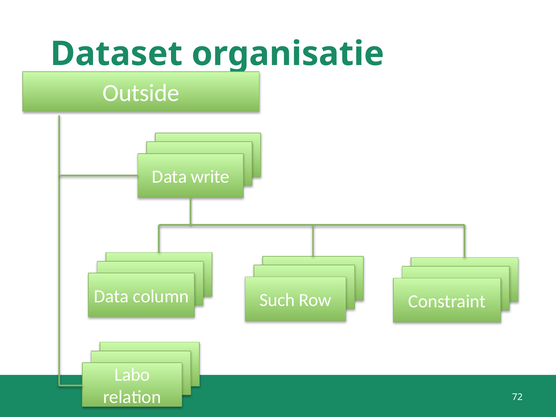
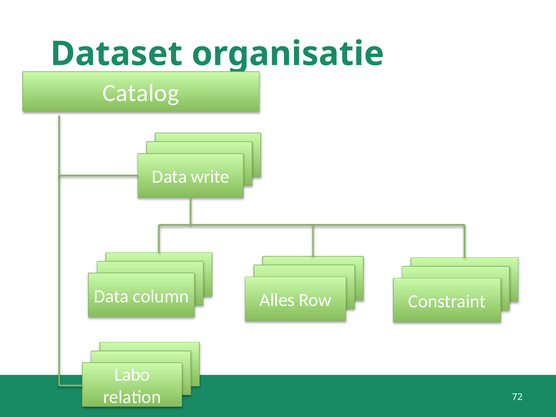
Outside: Outside -> Catalog
Such: Such -> Alles
